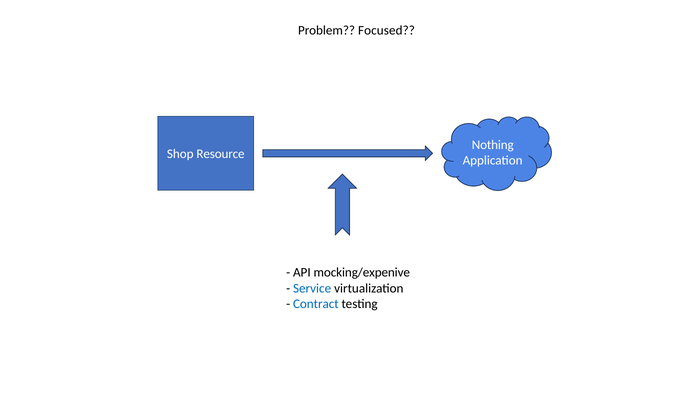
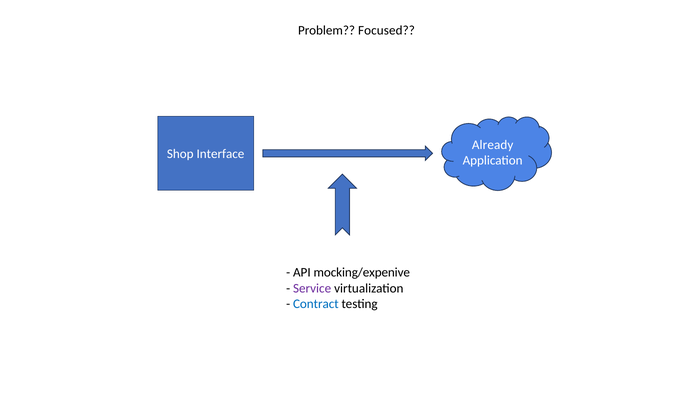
Nothing: Nothing -> Already
Resource: Resource -> Interface
Service colour: blue -> purple
